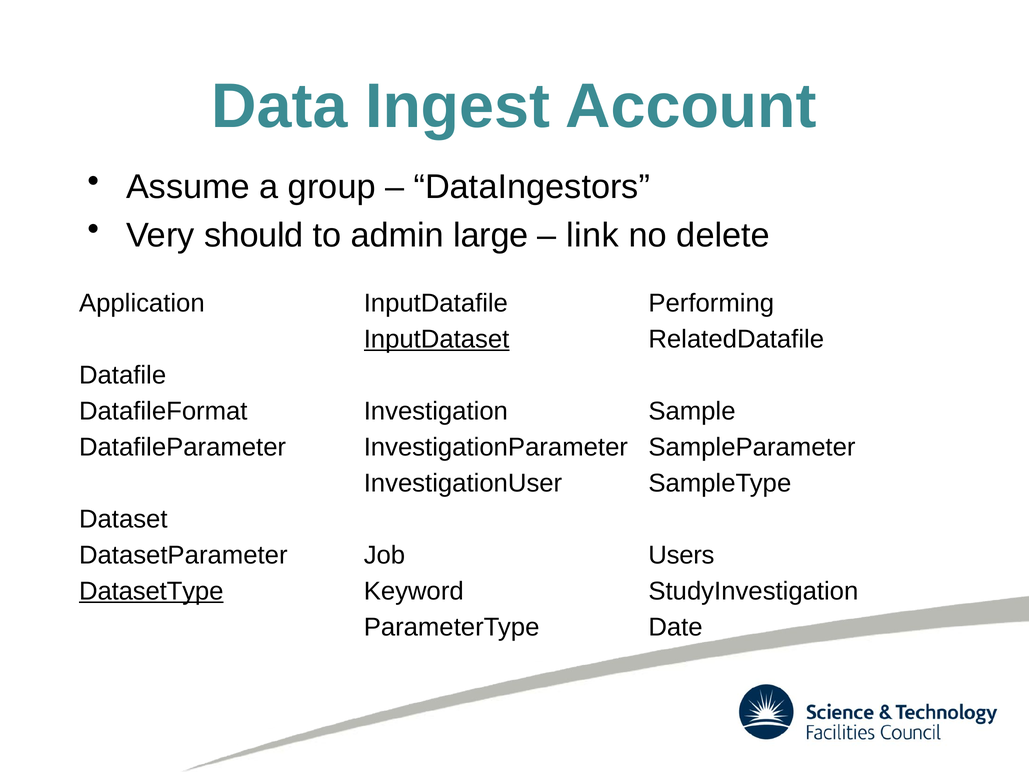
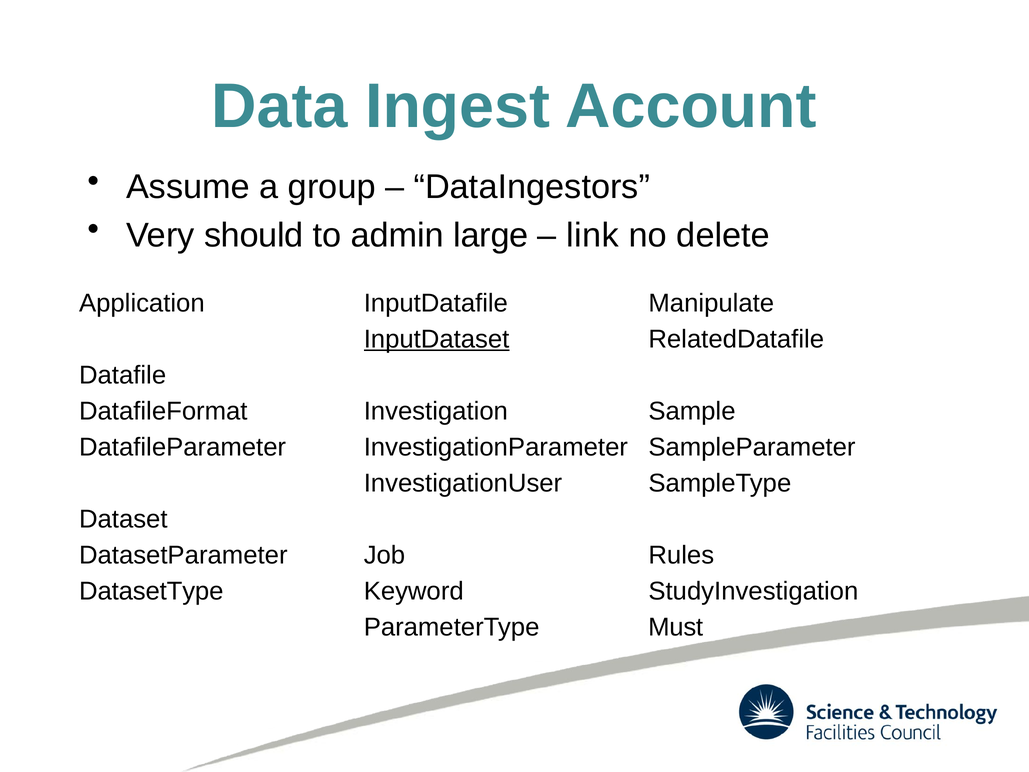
Performing: Performing -> Manipulate
Users: Users -> Rules
DatasetType underline: present -> none
Date: Date -> Must
